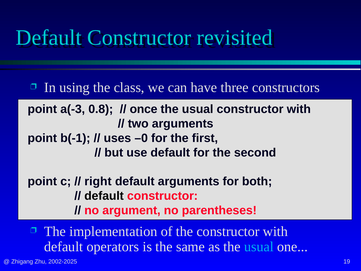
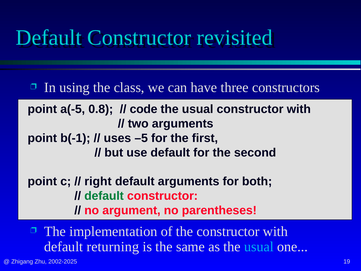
a(-3: a(-3 -> a(-5
once: once -> code
–0: –0 -> –5
default at (104, 196) colour: black -> green
operators: operators -> returning
